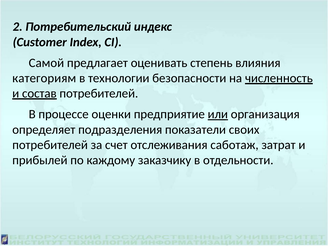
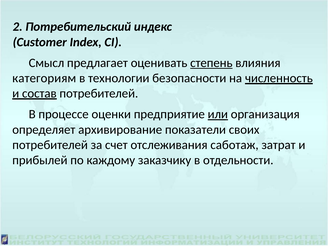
Самой: Самой -> Смысл
степень underline: none -> present
подразделения: подразделения -> архивирование
